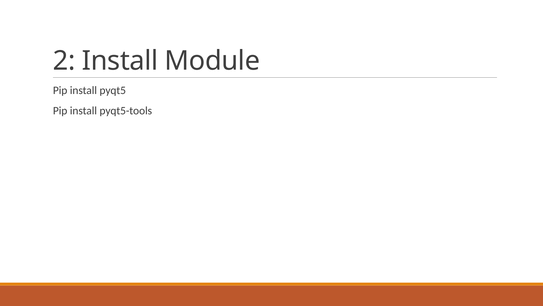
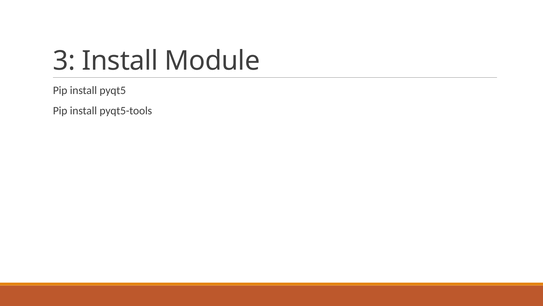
2: 2 -> 3
